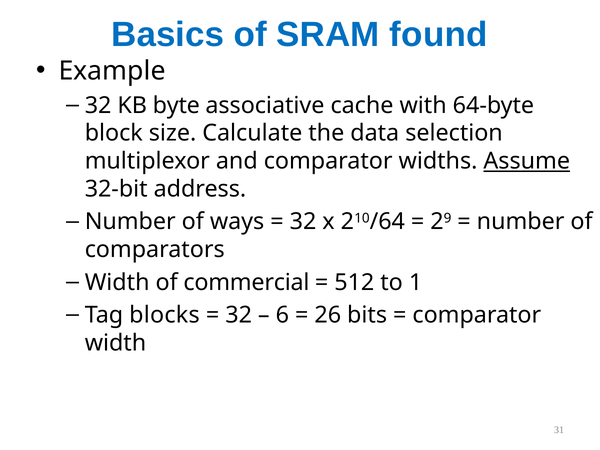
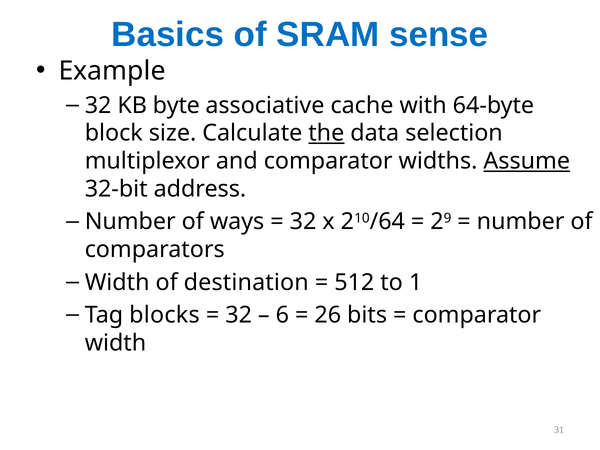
found: found -> sense
the underline: none -> present
commercial: commercial -> destination
